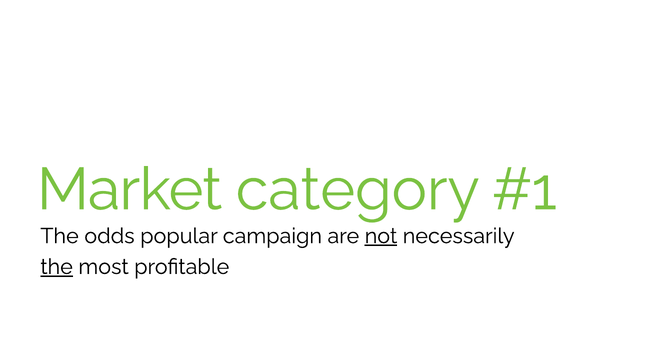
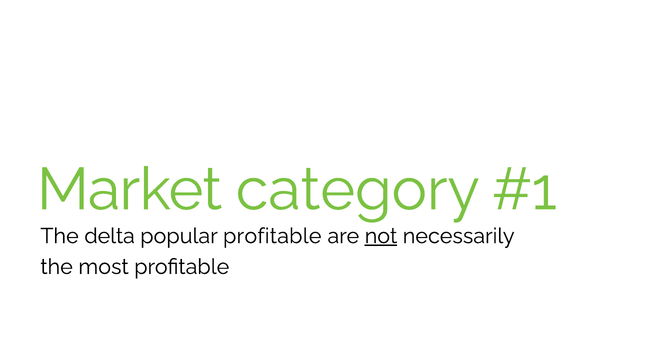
odds: odds -> delta
popular campaign: campaign -> profitable
the at (57, 267) underline: present -> none
